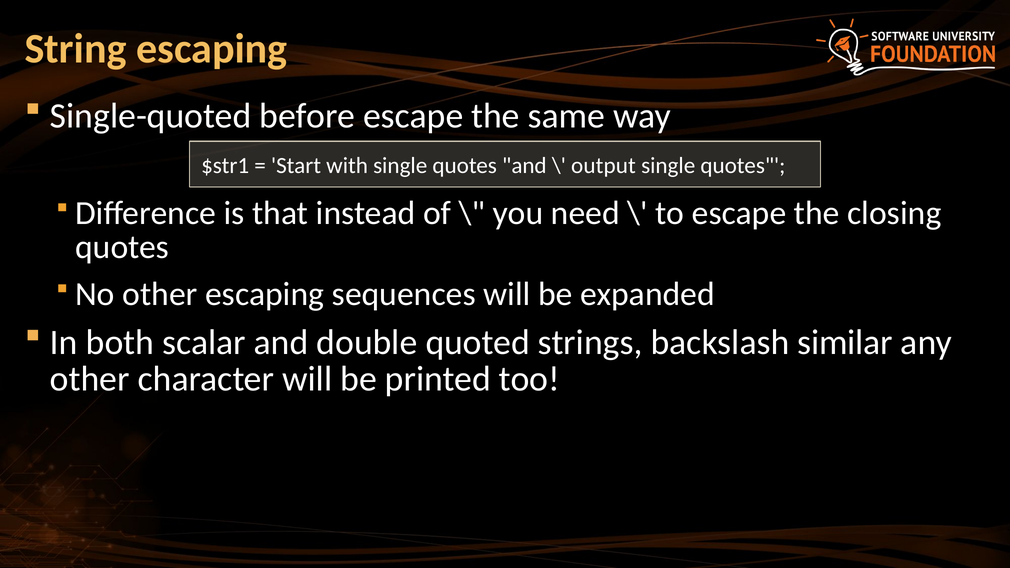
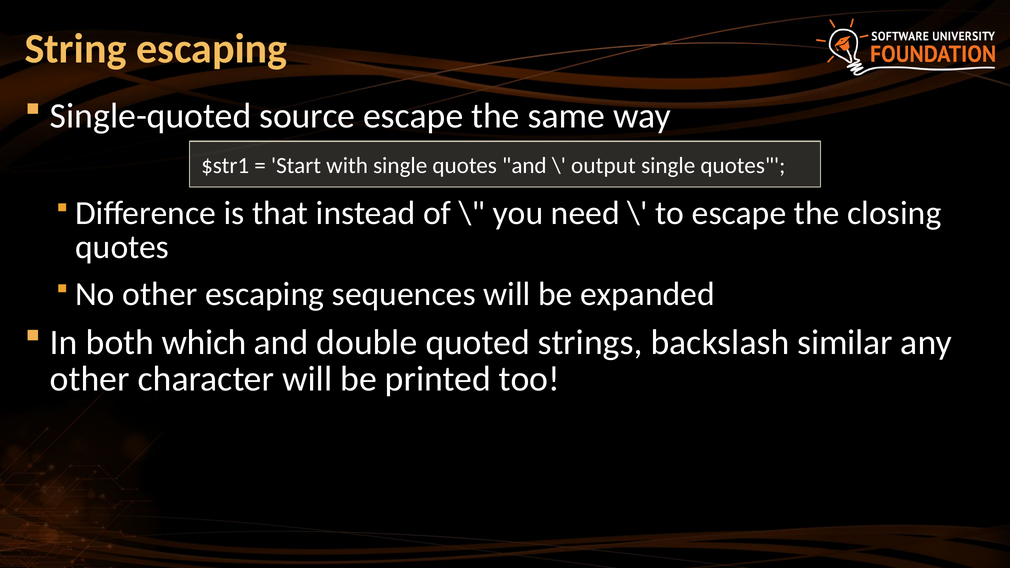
before: before -> source
scalar: scalar -> which
